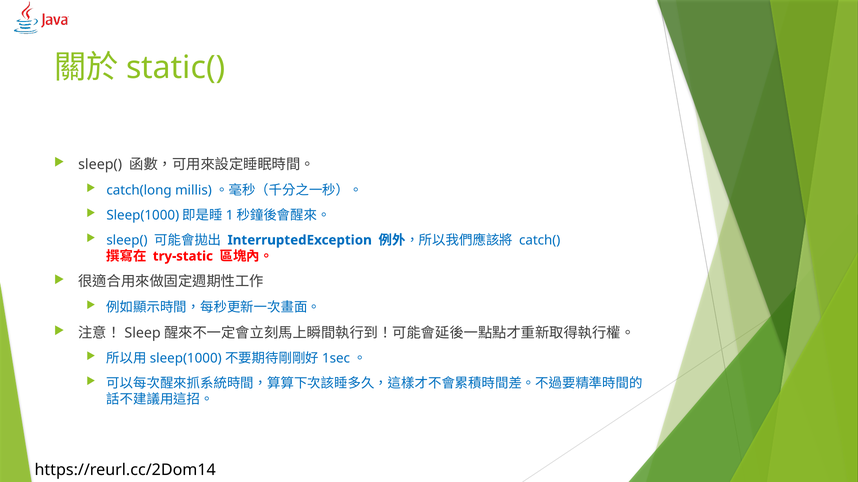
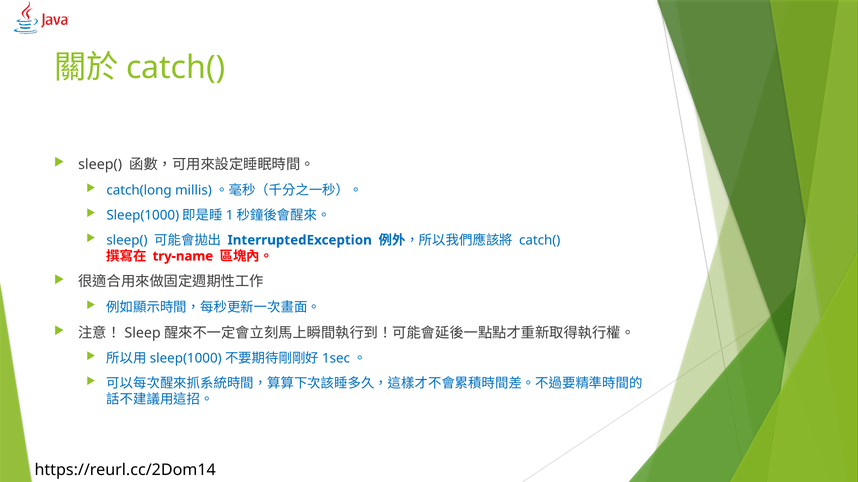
static( at (176, 68): static( -> catch(
try-static: try-static -> try-name
